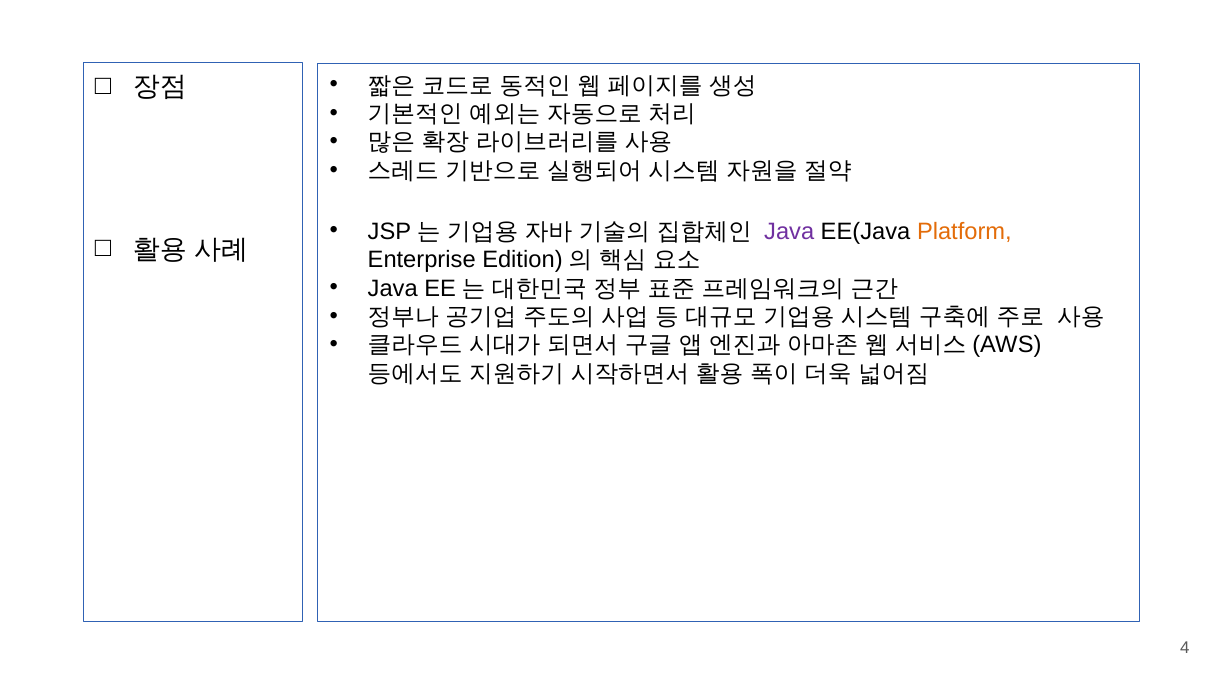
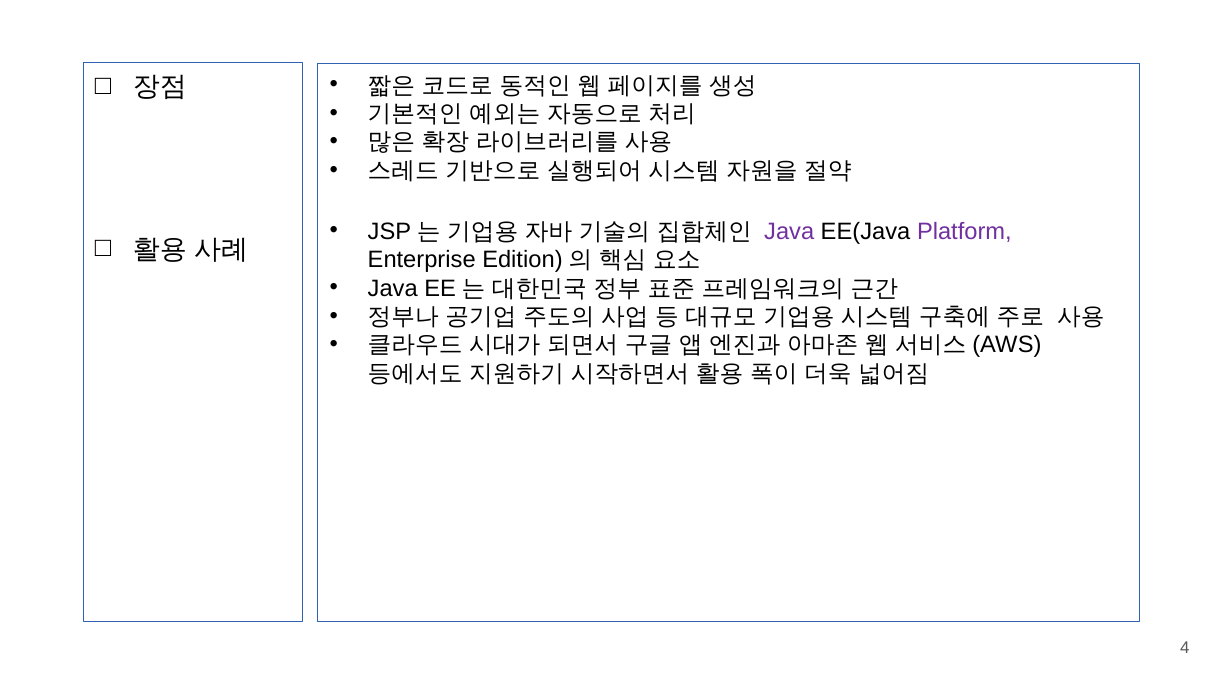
Platform colour: orange -> purple
